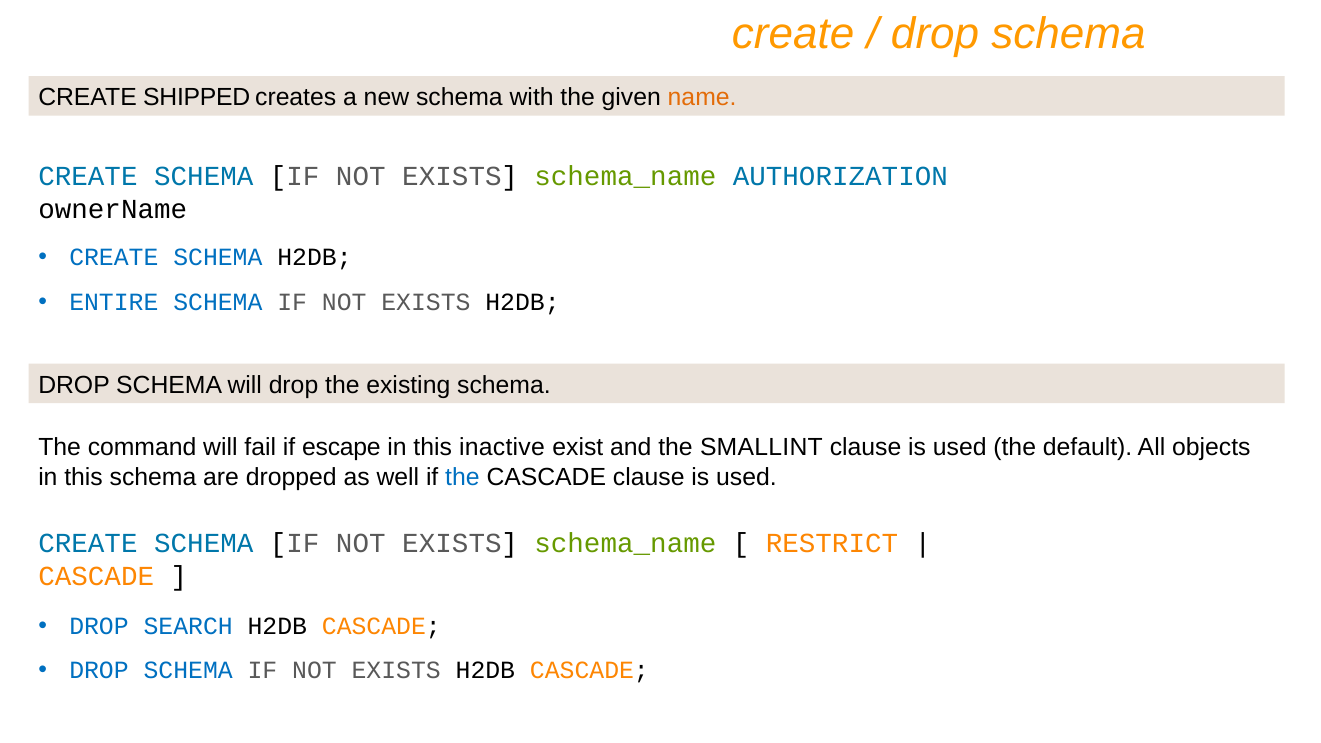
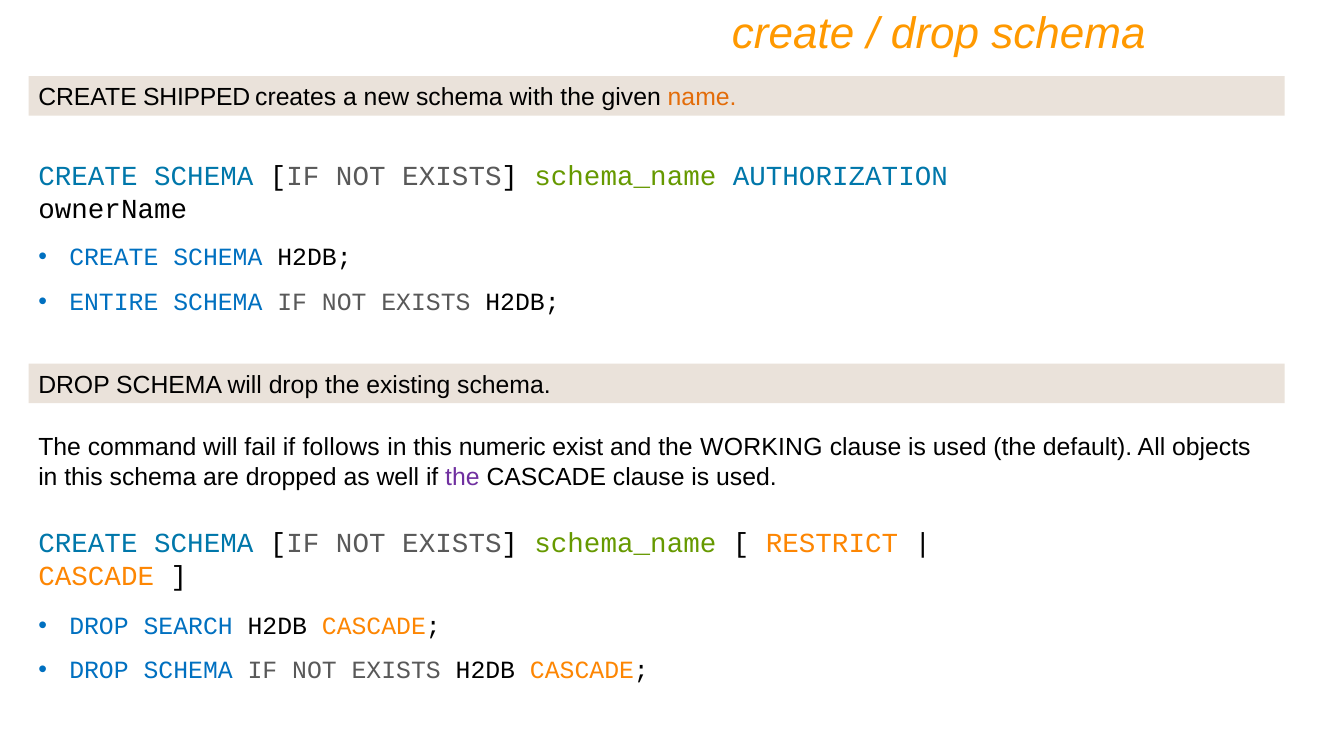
escape: escape -> follows
inactive: inactive -> numeric
SMALLINT: SMALLINT -> WORKING
the at (462, 477) colour: blue -> purple
